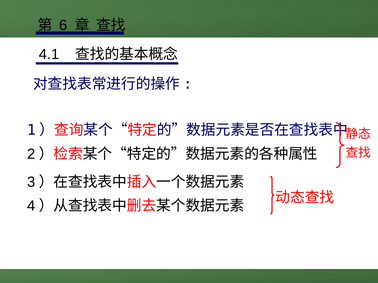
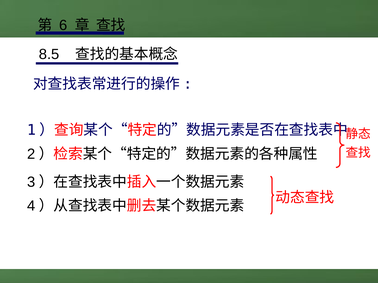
4.1: 4.1 -> 8.5
